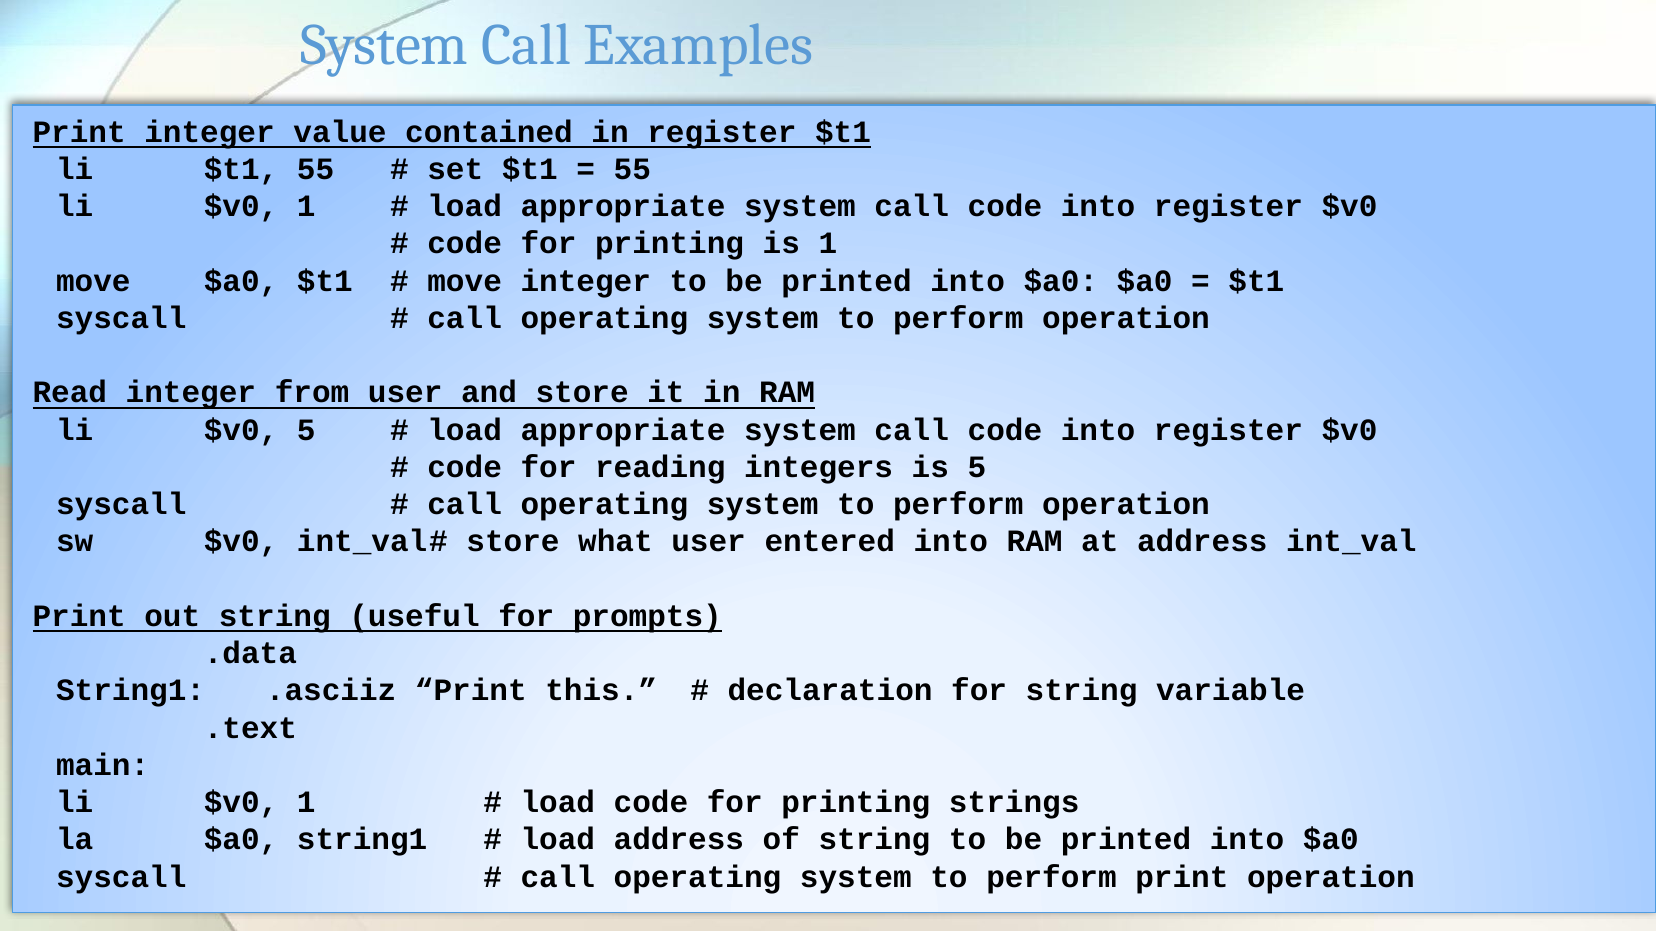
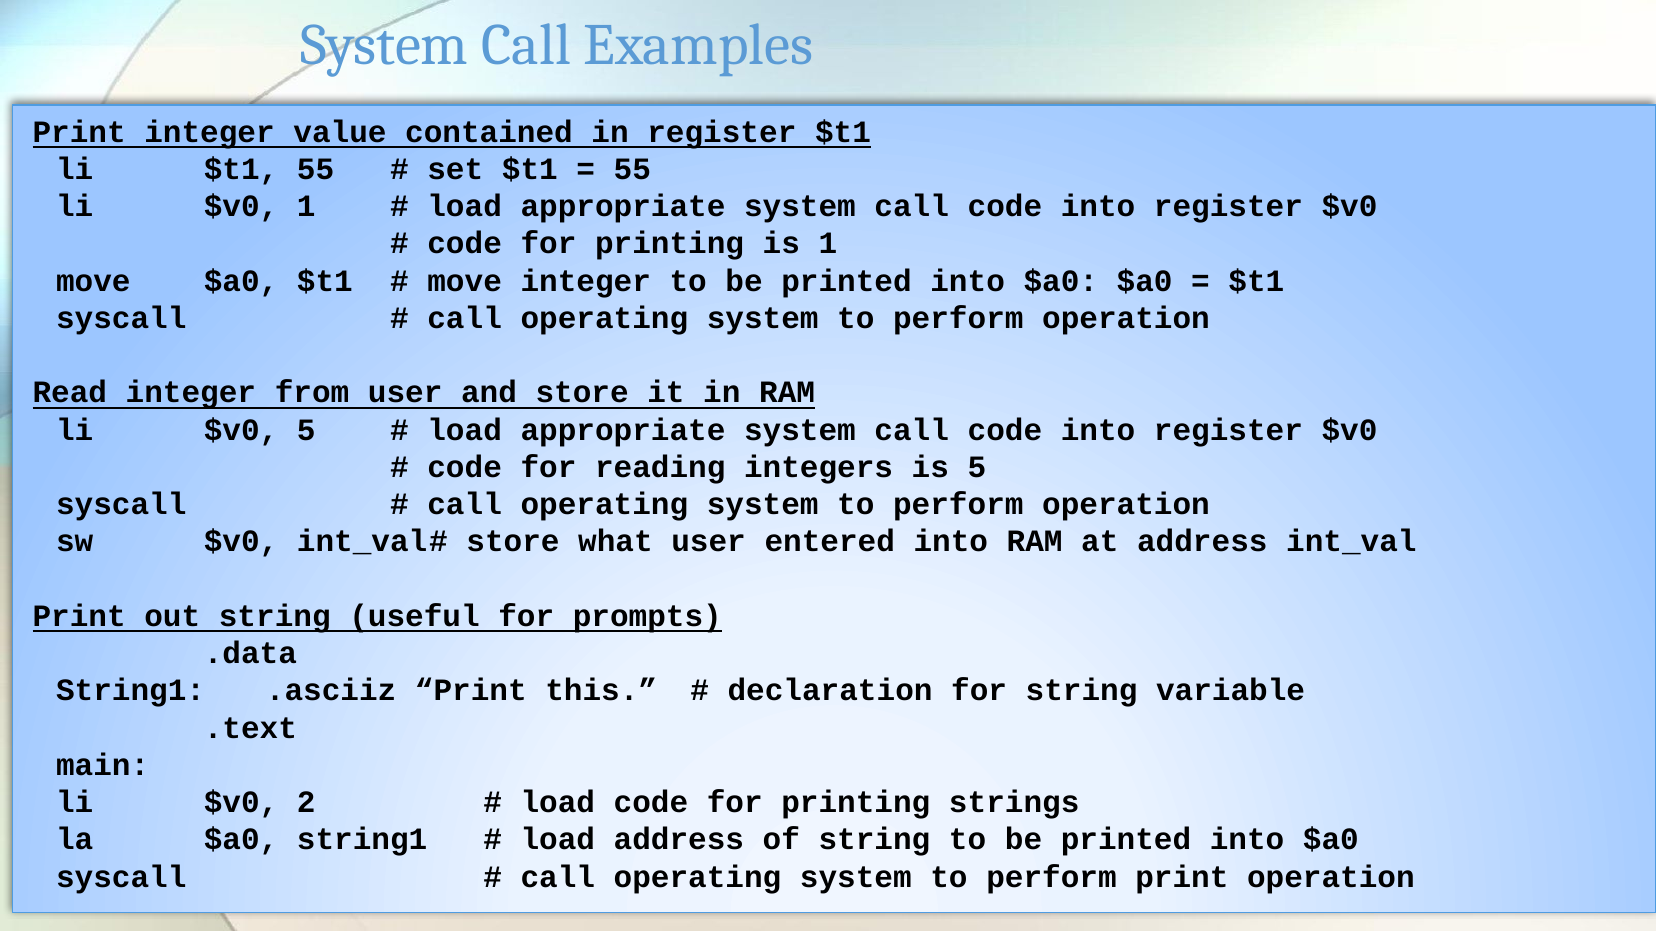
1 at (306, 803): 1 -> 2
